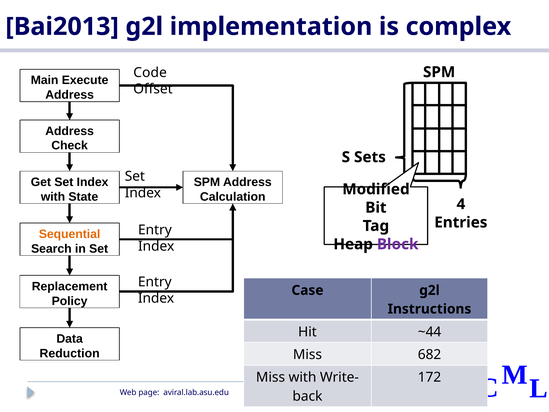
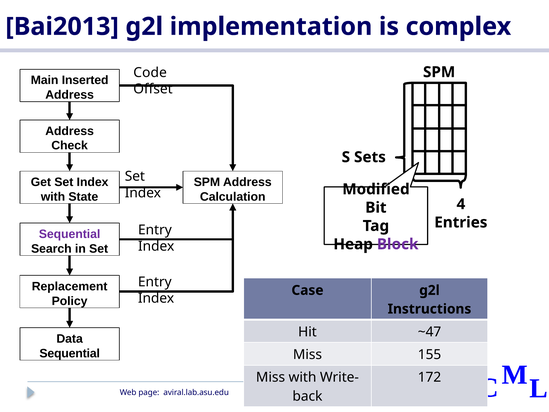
Execute: Execute -> Inserted
Sequential at (70, 234) colour: orange -> purple
~44: ~44 -> ~47
Reduction at (70, 353): Reduction -> Sequential
682: 682 -> 155
